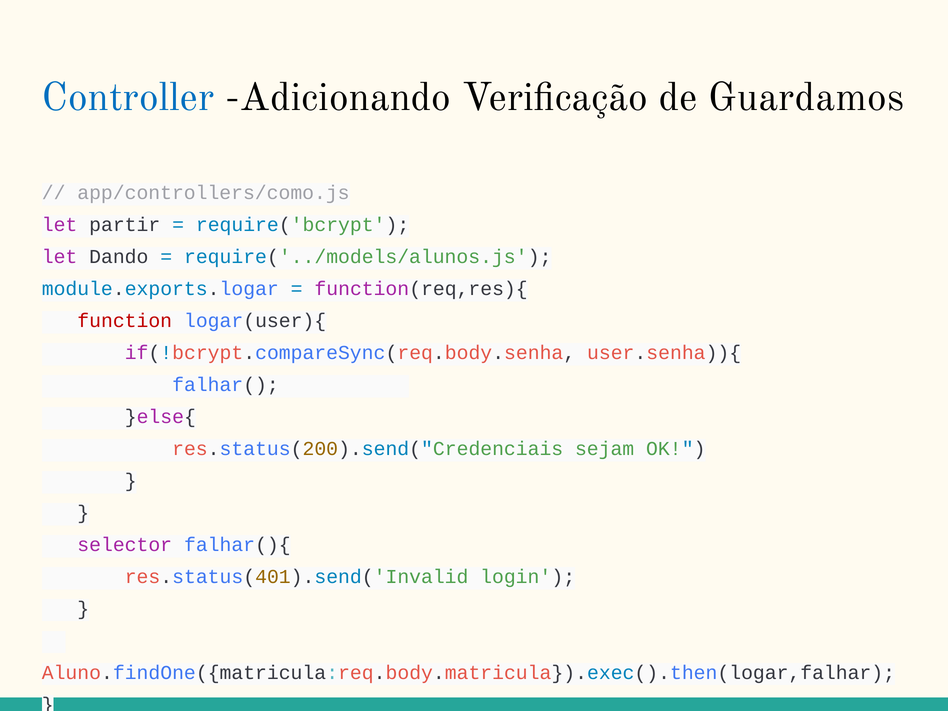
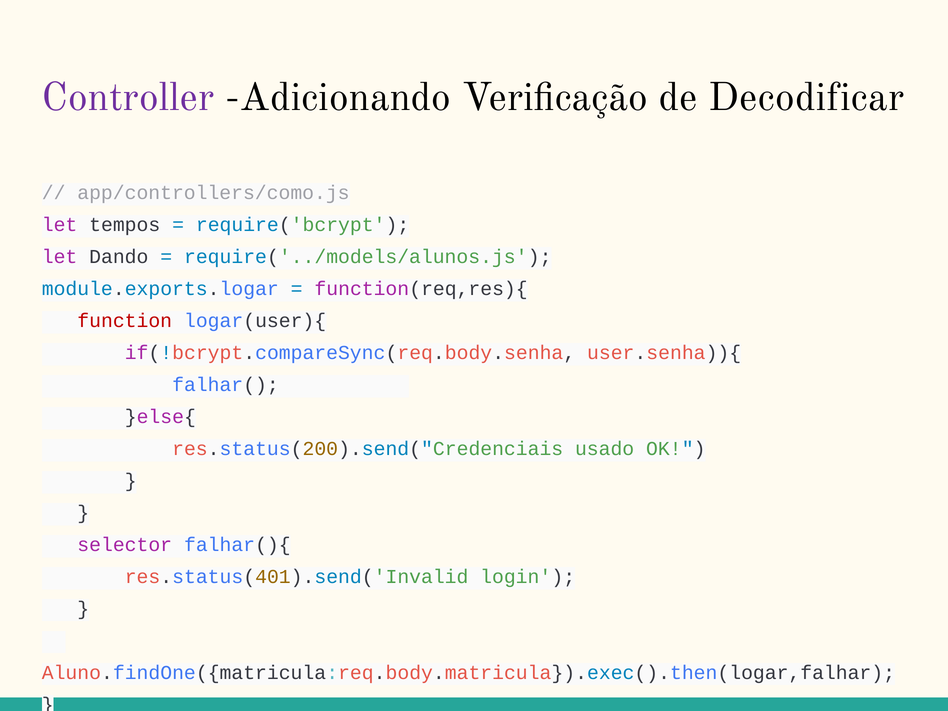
Controller colour: blue -> purple
Guardamos: Guardamos -> Decodificar
partir: partir -> tempos
sejam: sejam -> usado
